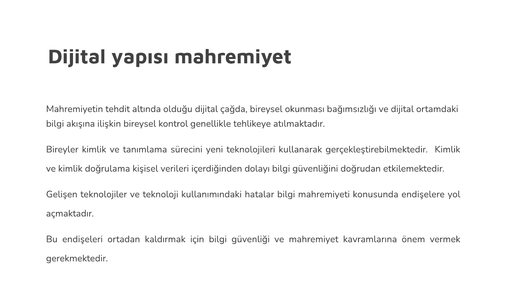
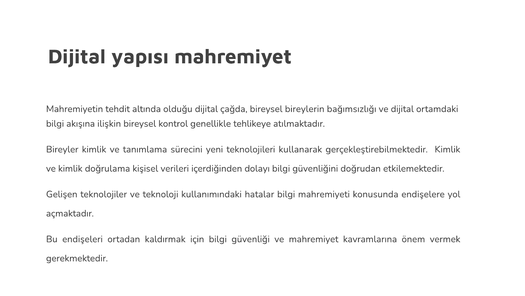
okunması: okunması -> bireylerin
